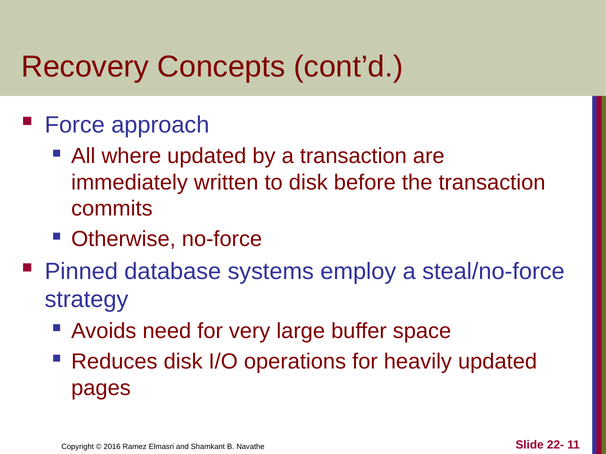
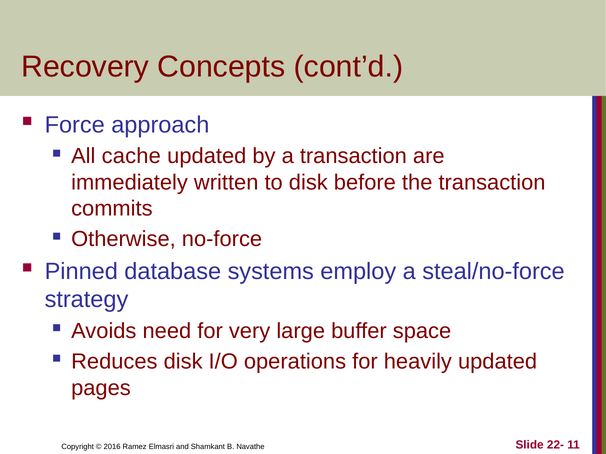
where: where -> cache
